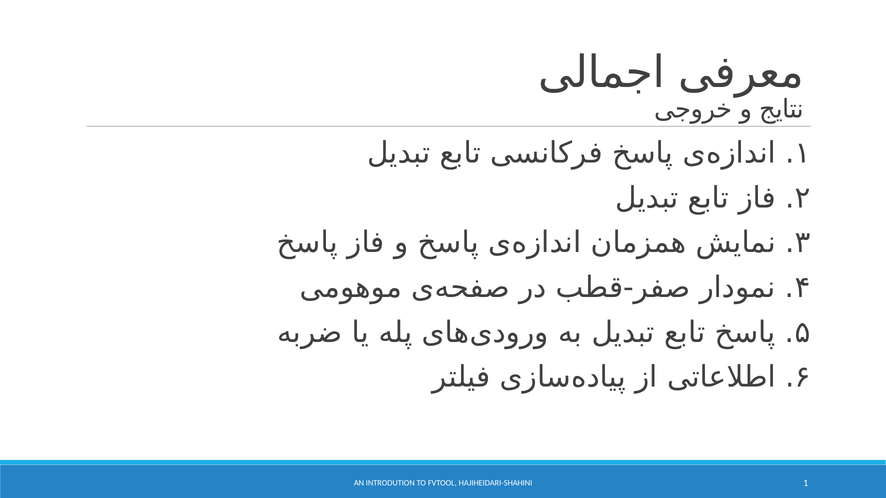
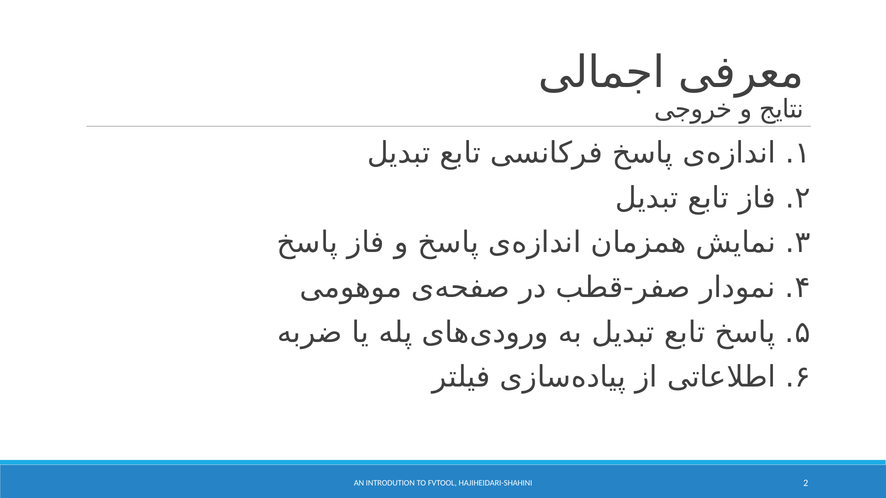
1: 1 -> 2
